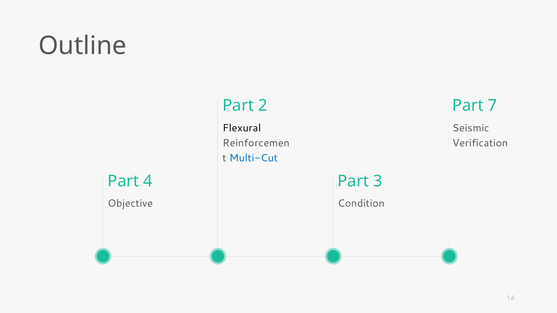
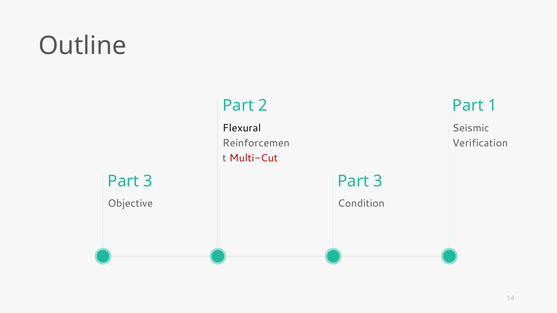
7: 7 -> 1
Multi-Cut colour: blue -> red
4 at (148, 181): 4 -> 3
